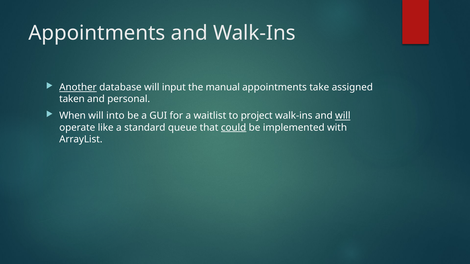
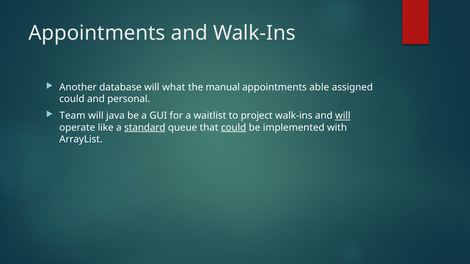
Another underline: present -> none
input: input -> what
take: take -> able
taken at (72, 99): taken -> could
When: When -> Team
into: into -> java
standard underline: none -> present
